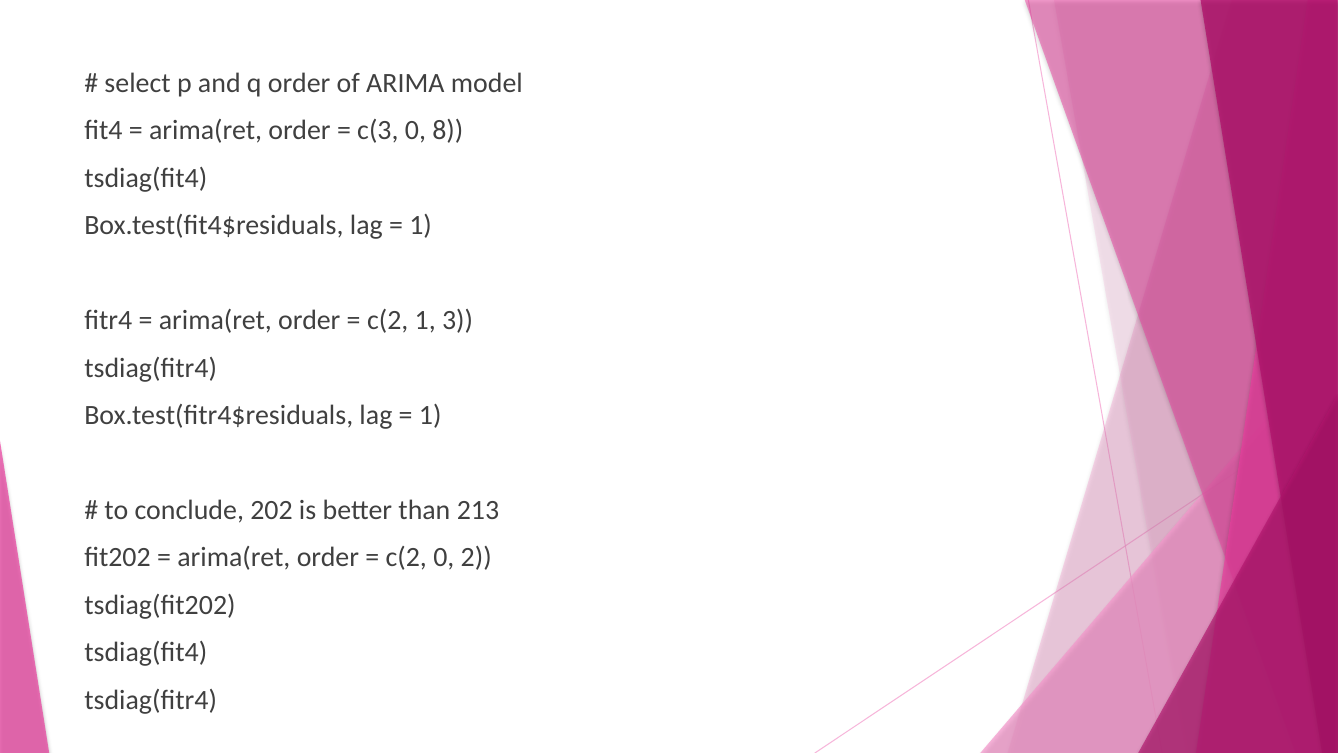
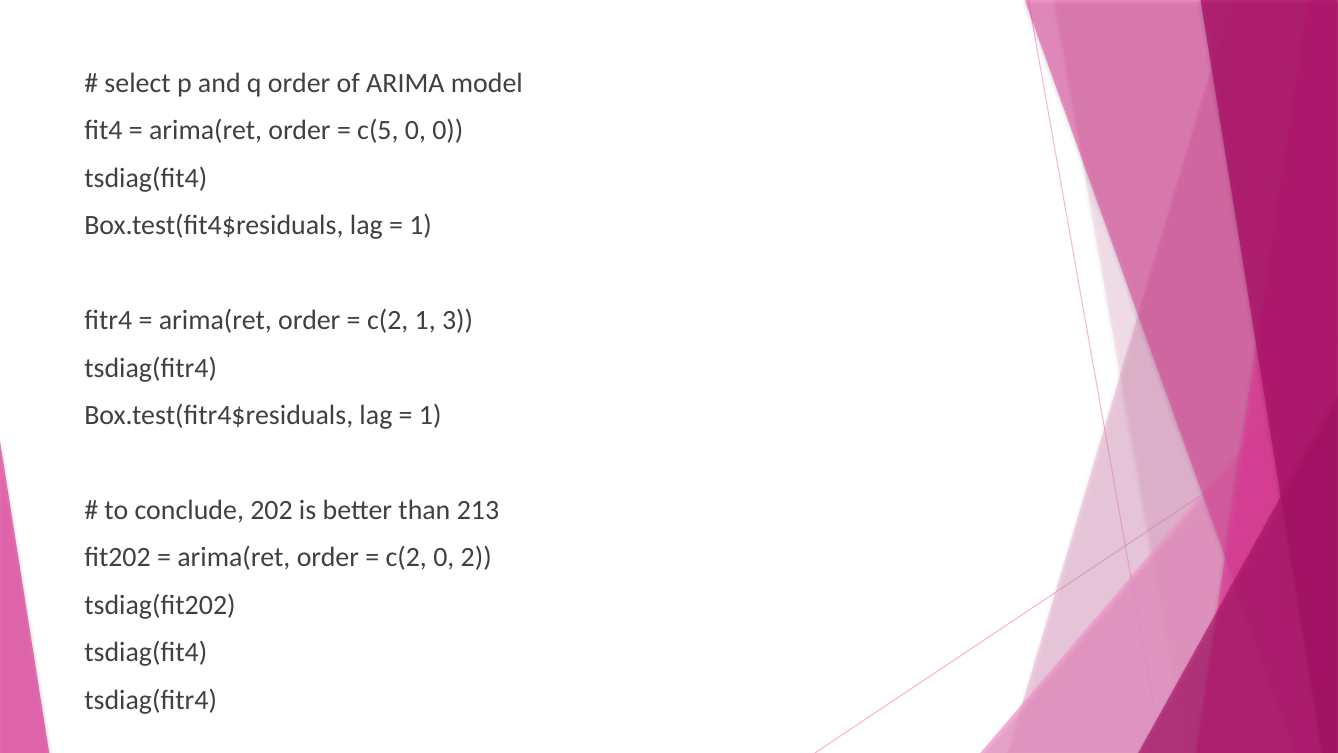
c(3: c(3 -> c(5
0 8: 8 -> 0
